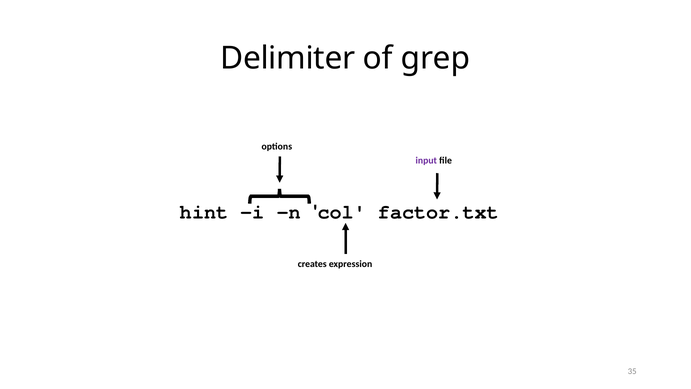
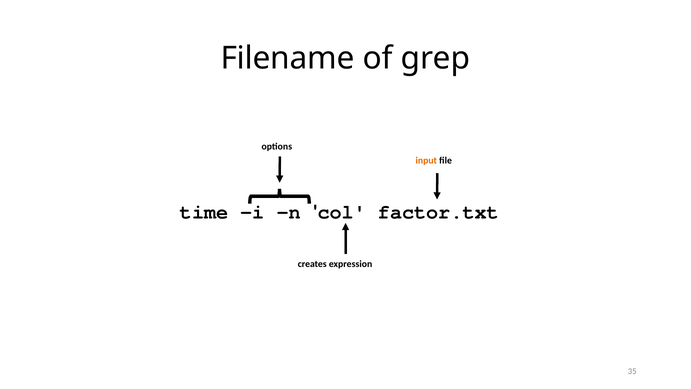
Delimiter: Delimiter -> Filename
input colour: purple -> orange
hint: hint -> time
